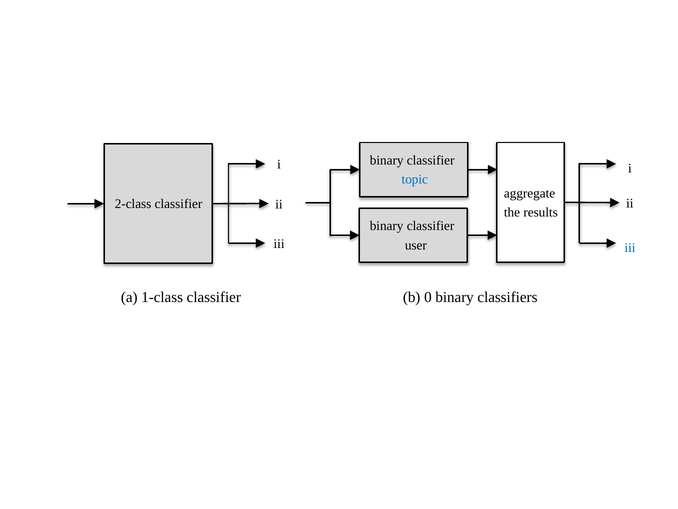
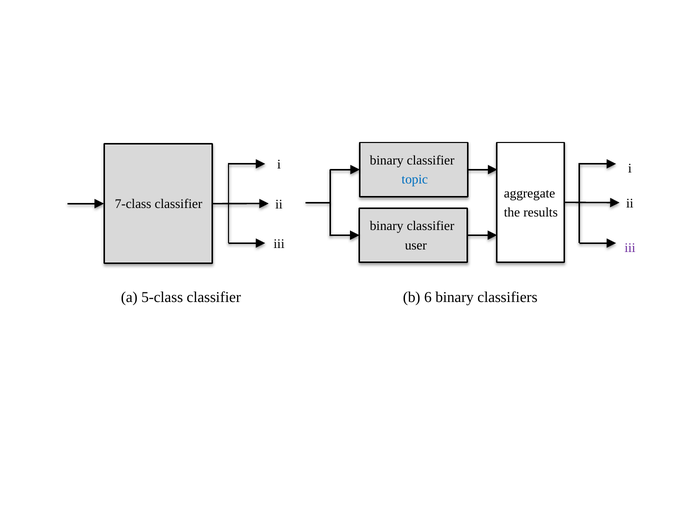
2-class: 2-class -> 7-class
iii at (630, 247) colour: blue -> purple
1-class: 1-class -> 5-class
0: 0 -> 6
